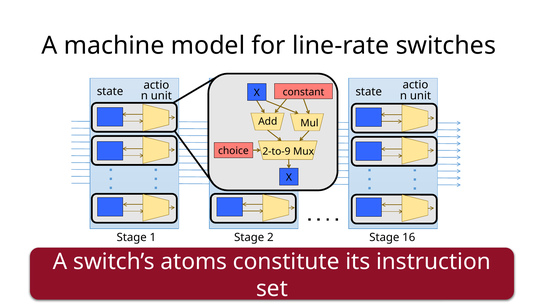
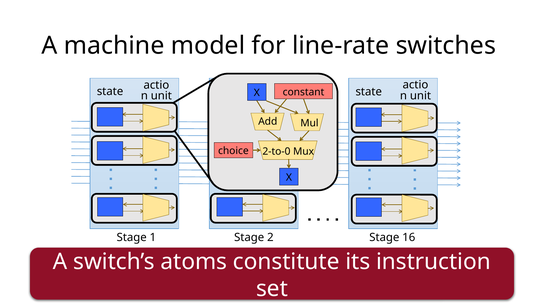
2-to-9: 2-to-9 -> 2-to-0
